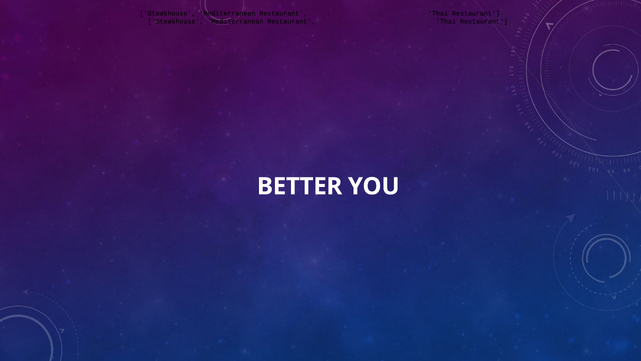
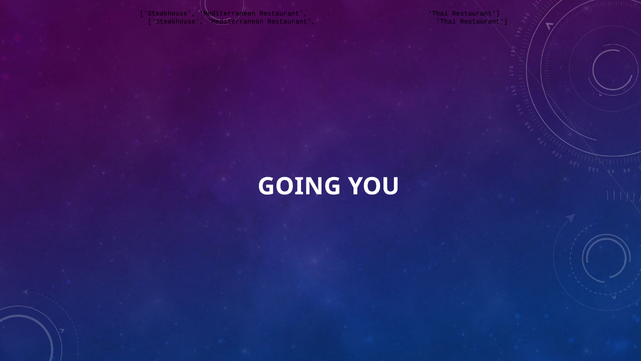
BETTER: BETTER -> GOING
